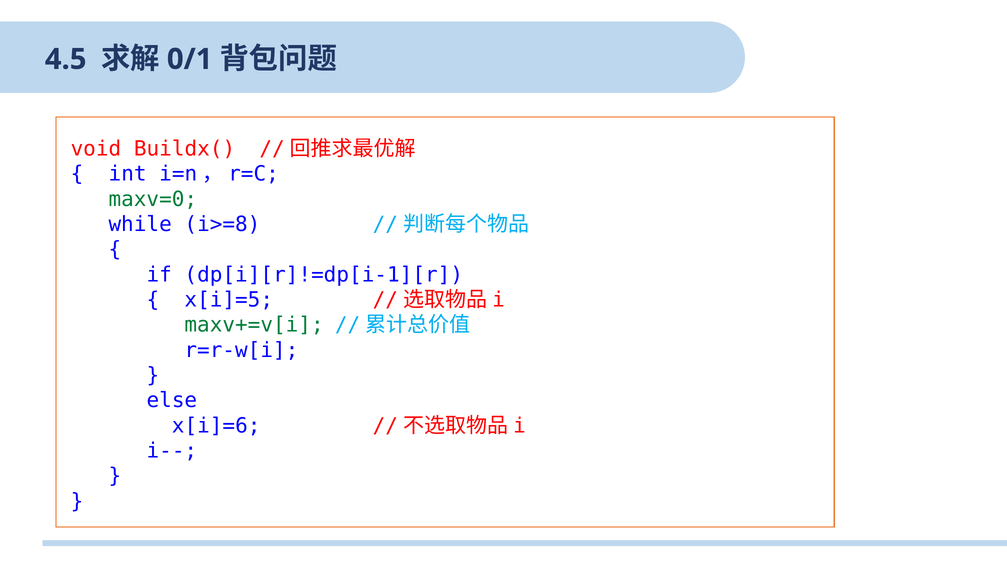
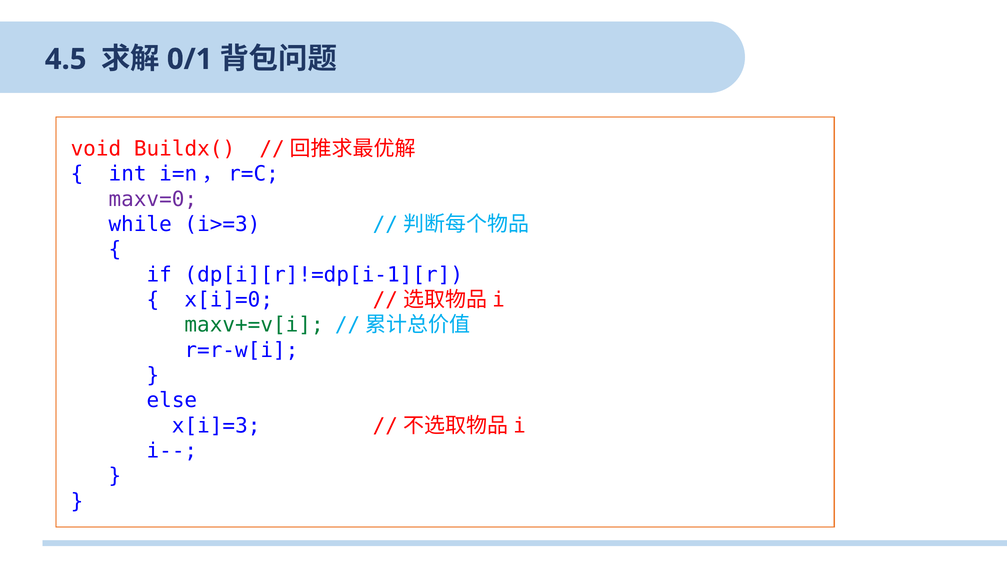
maxv=0 colour: green -> purple
i>=8: i>=8 -> i>=3
x[i]=5: x[i]=5 -> x[i]=0
x[i]=6: x[i]=6 -> x[i]=3
